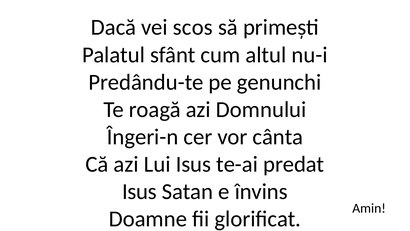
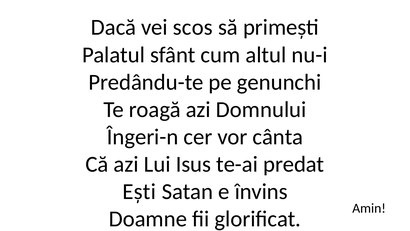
Isus at (139, 191): Isus -> Ești
